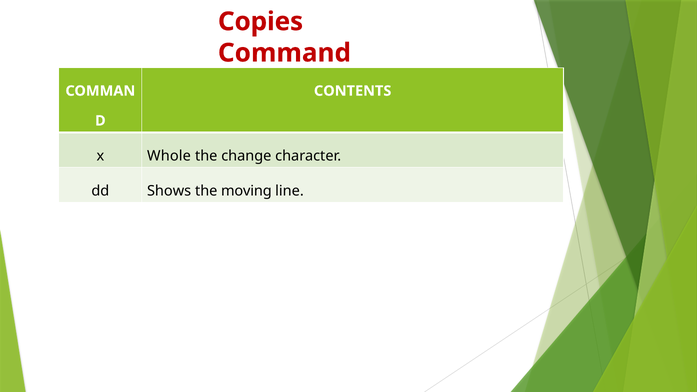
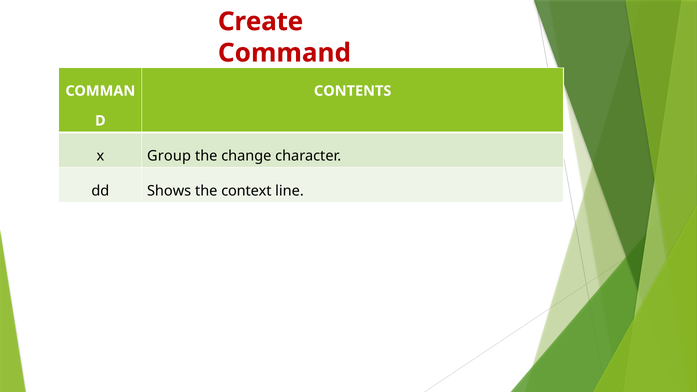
Copies: Copies -> Create
Whole: Whole -> Group
moving: moving -> context
